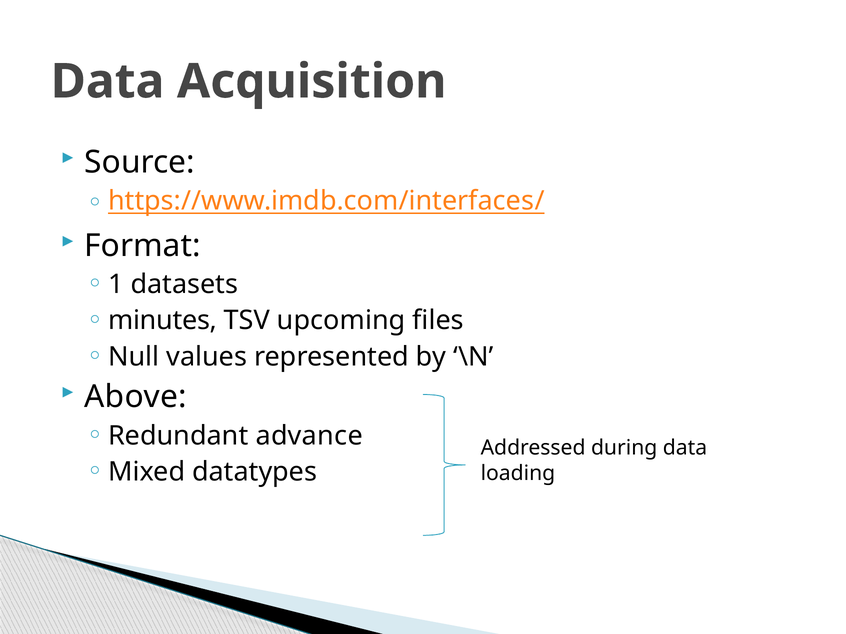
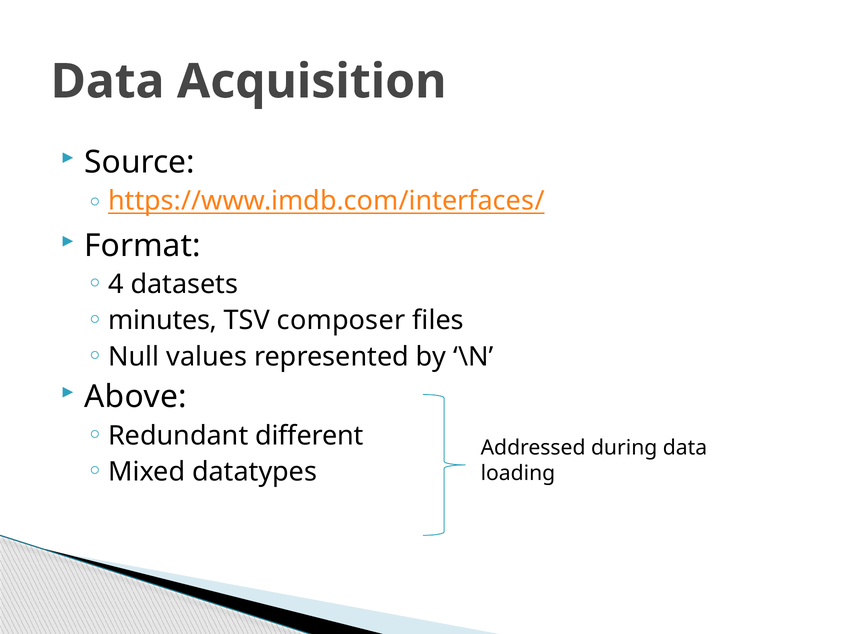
1: 1 -> 4
upcoming: upcoming -> composer
advance: advance -> different
